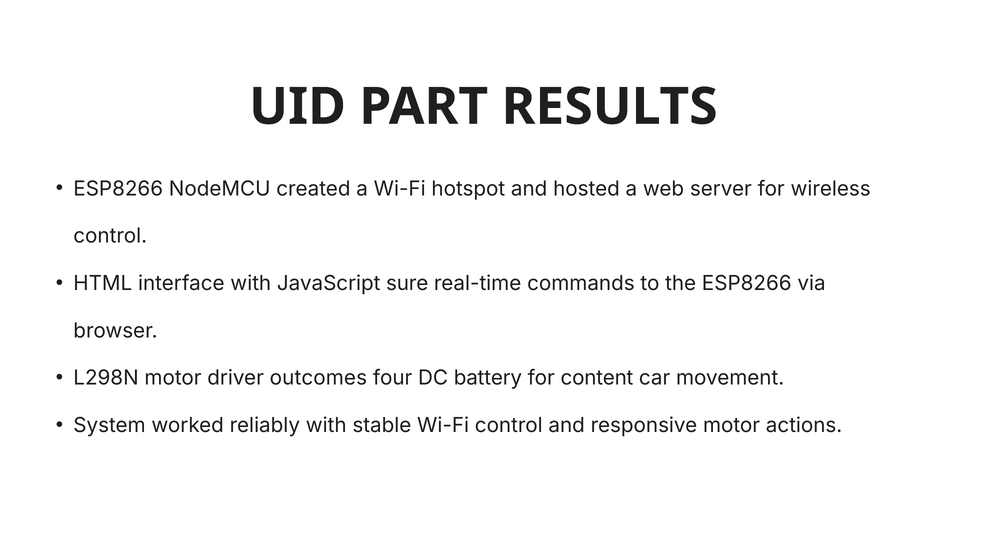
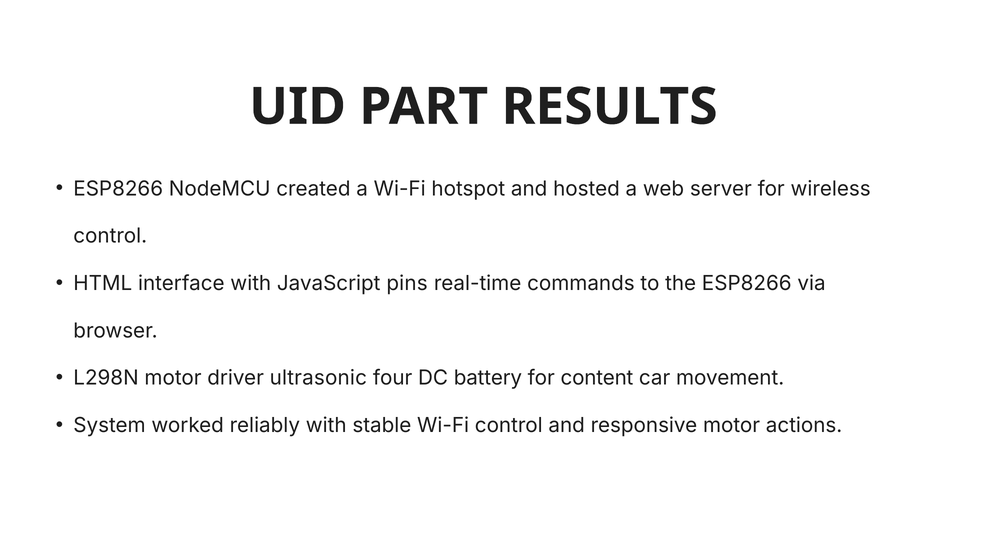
sure: sure -> pins
outcomes: outcomes -> ultrasonic
